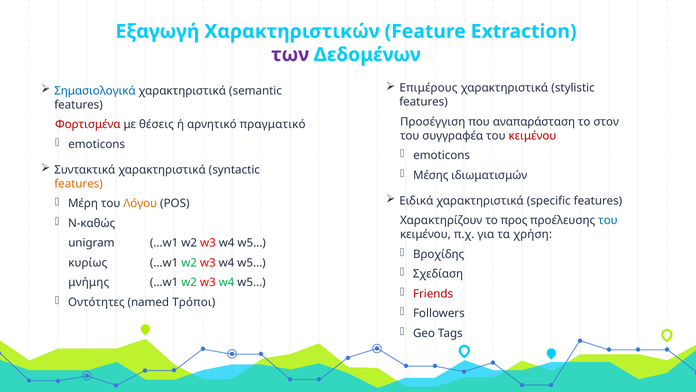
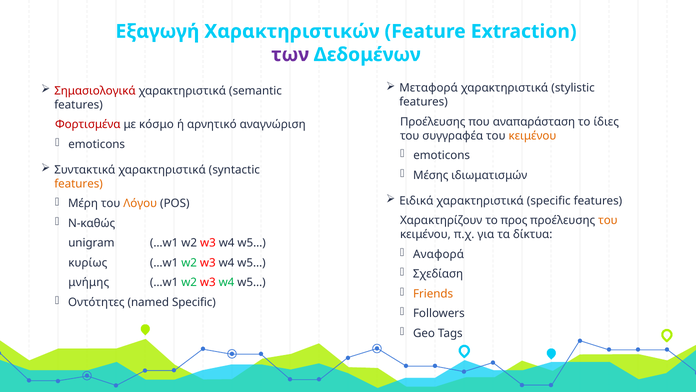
Επιμέρους: Επιμέρους -> Μεταφορά
Σημασιολογικά colour: blue -> red
Προσέγγιση at (433, 122): Προσέγγιση -> Προέλευσης
στον: στον -> ίδιες
θέσεις: θέσεις -> κόσμο
πραγματικό: πραγματικό -> αναγνώριση
κειμένου at (532, 136) colour: red -> orange
του at (608, 220) colour: blue -> orange
χρήση: χρήση -> δίκτυα
Βροχίδης: Βροχίδης -> Αναφορά
Friends colour: red -> orange
named Τρόποι: Τρόποι -> Specific
